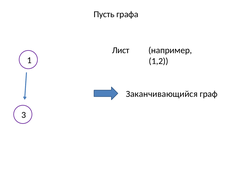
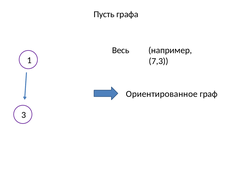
Лист: Лист -> Весь
1,2: 1,2 -> 7,3
Заканчивающийся: Заканчивающийся -> Ориентированное
